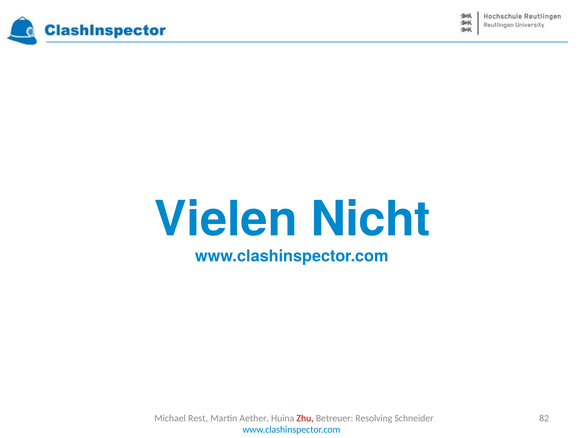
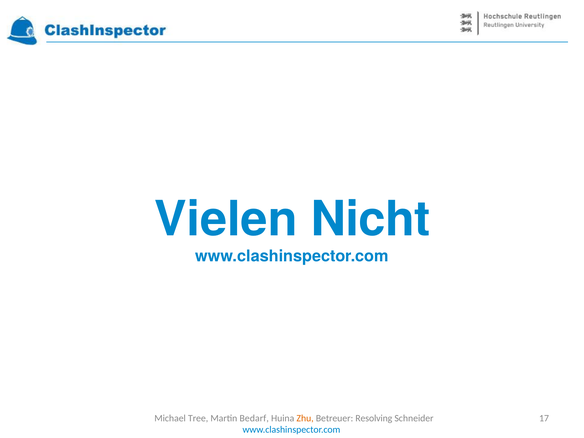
Rest: Rest -> Tree
Aether: Aether -> Bedarf
Zhu colour: red -> orange
82: 82 -> 17
